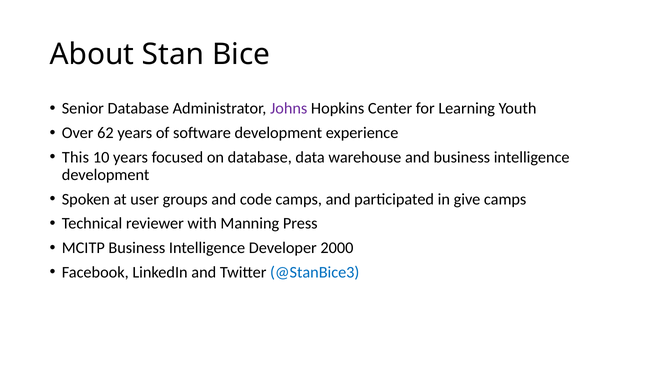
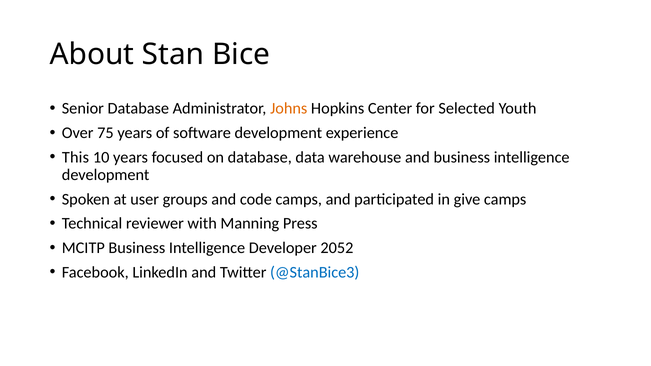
Johns colour: purple -> orange
Learning: Learning -> Selected
62: 62 -> 75
2000: 2000 -> 2052
